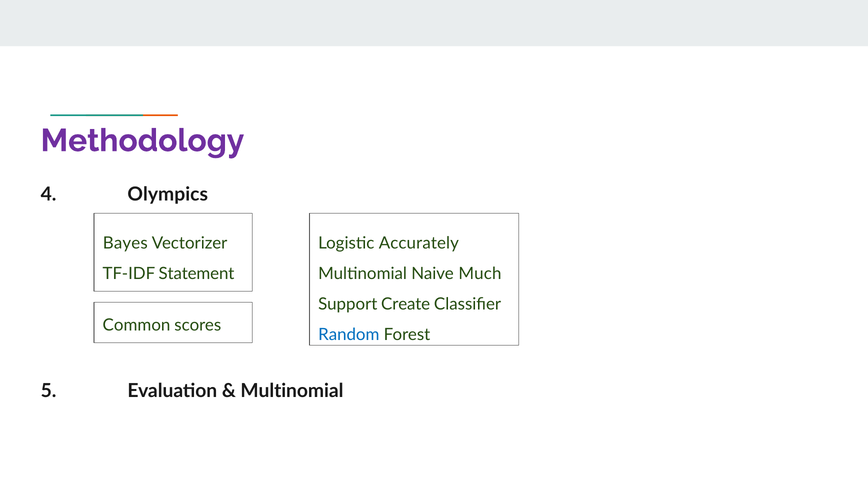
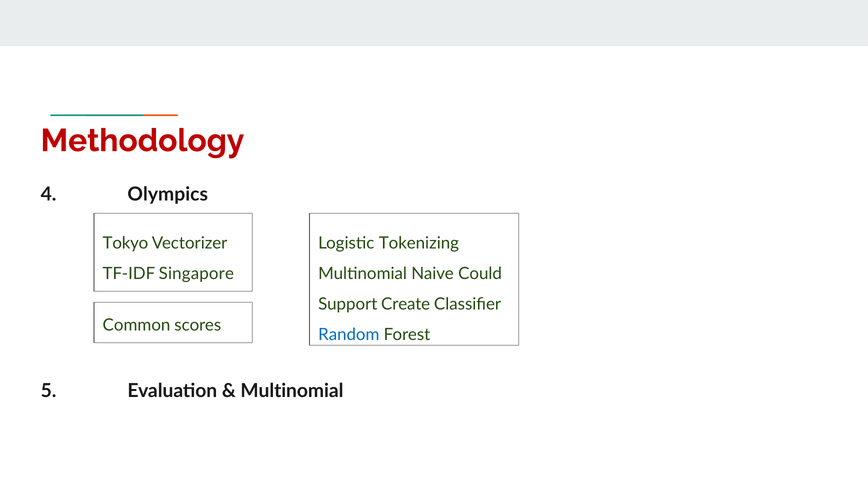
Methodology colour: purple -> red
Bayes: Bayes -> Tokyo
Accurately: Accurately -> Tokenizing
Statement: Statement -> Singapore
Much: Much -> Could
